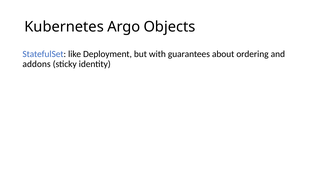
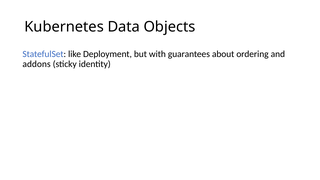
Argo: Argo -> Data
